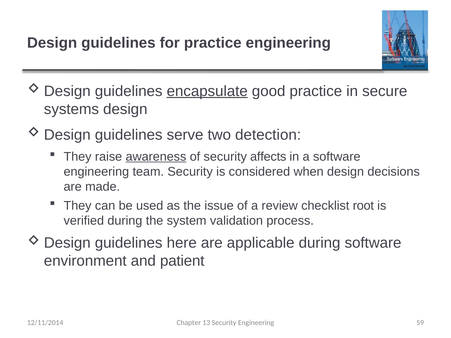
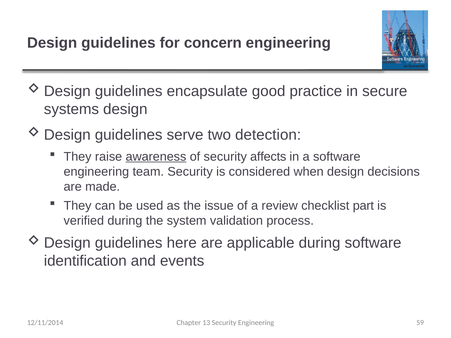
for practice: practice -> concern
encapsulate underline: present -> none
root: root -> part
environment: environment -> identification
patient: patient -> events
